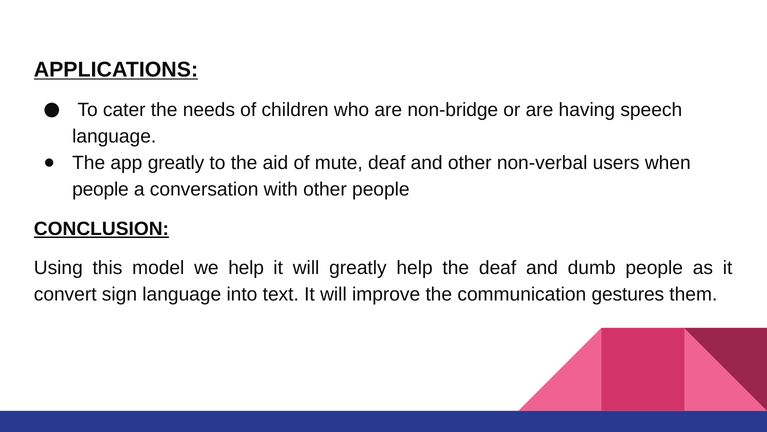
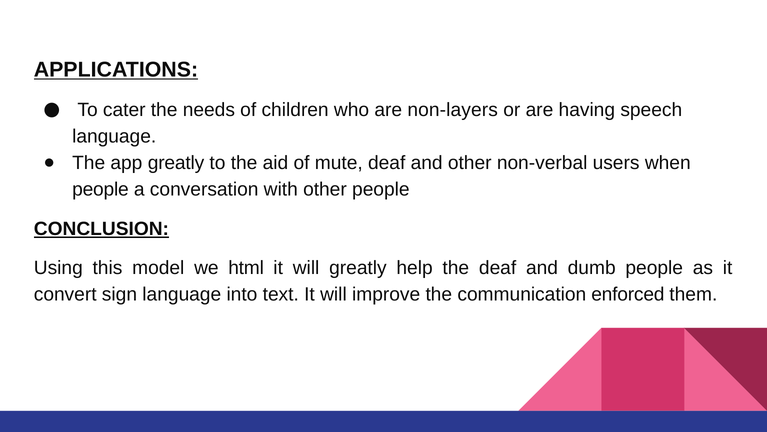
non-bridge: non-bridge -> non-layers
we help: help -> html
gestures: gestures -> enforced
